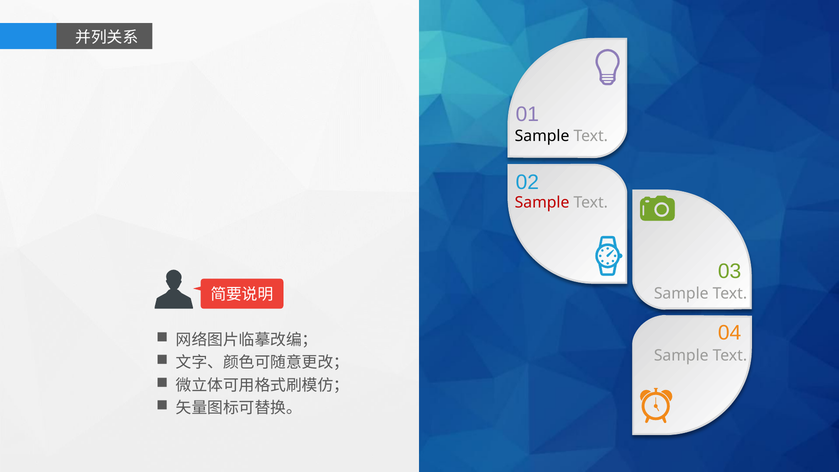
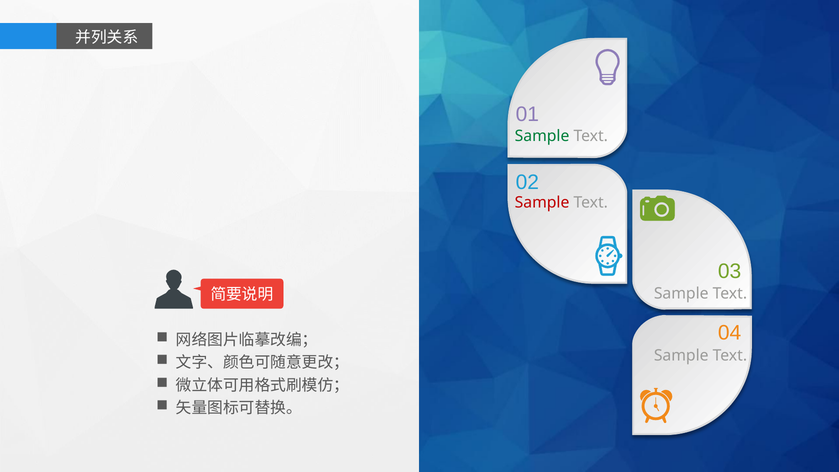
Sample at (542, 136) colour: black -> green
